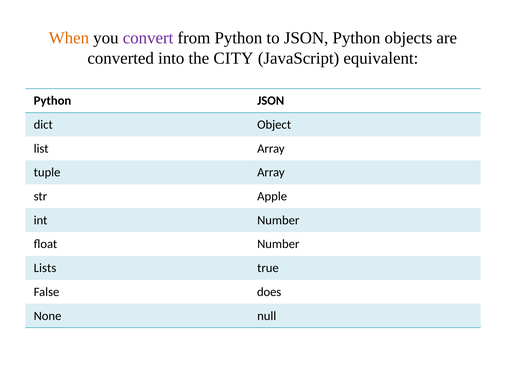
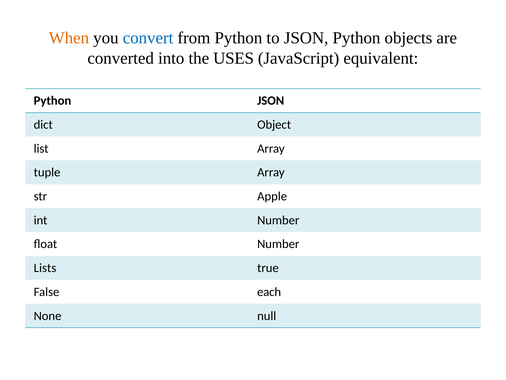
convert colour: purple -> blue
CITY: CITY -> USES
does: does -> each
